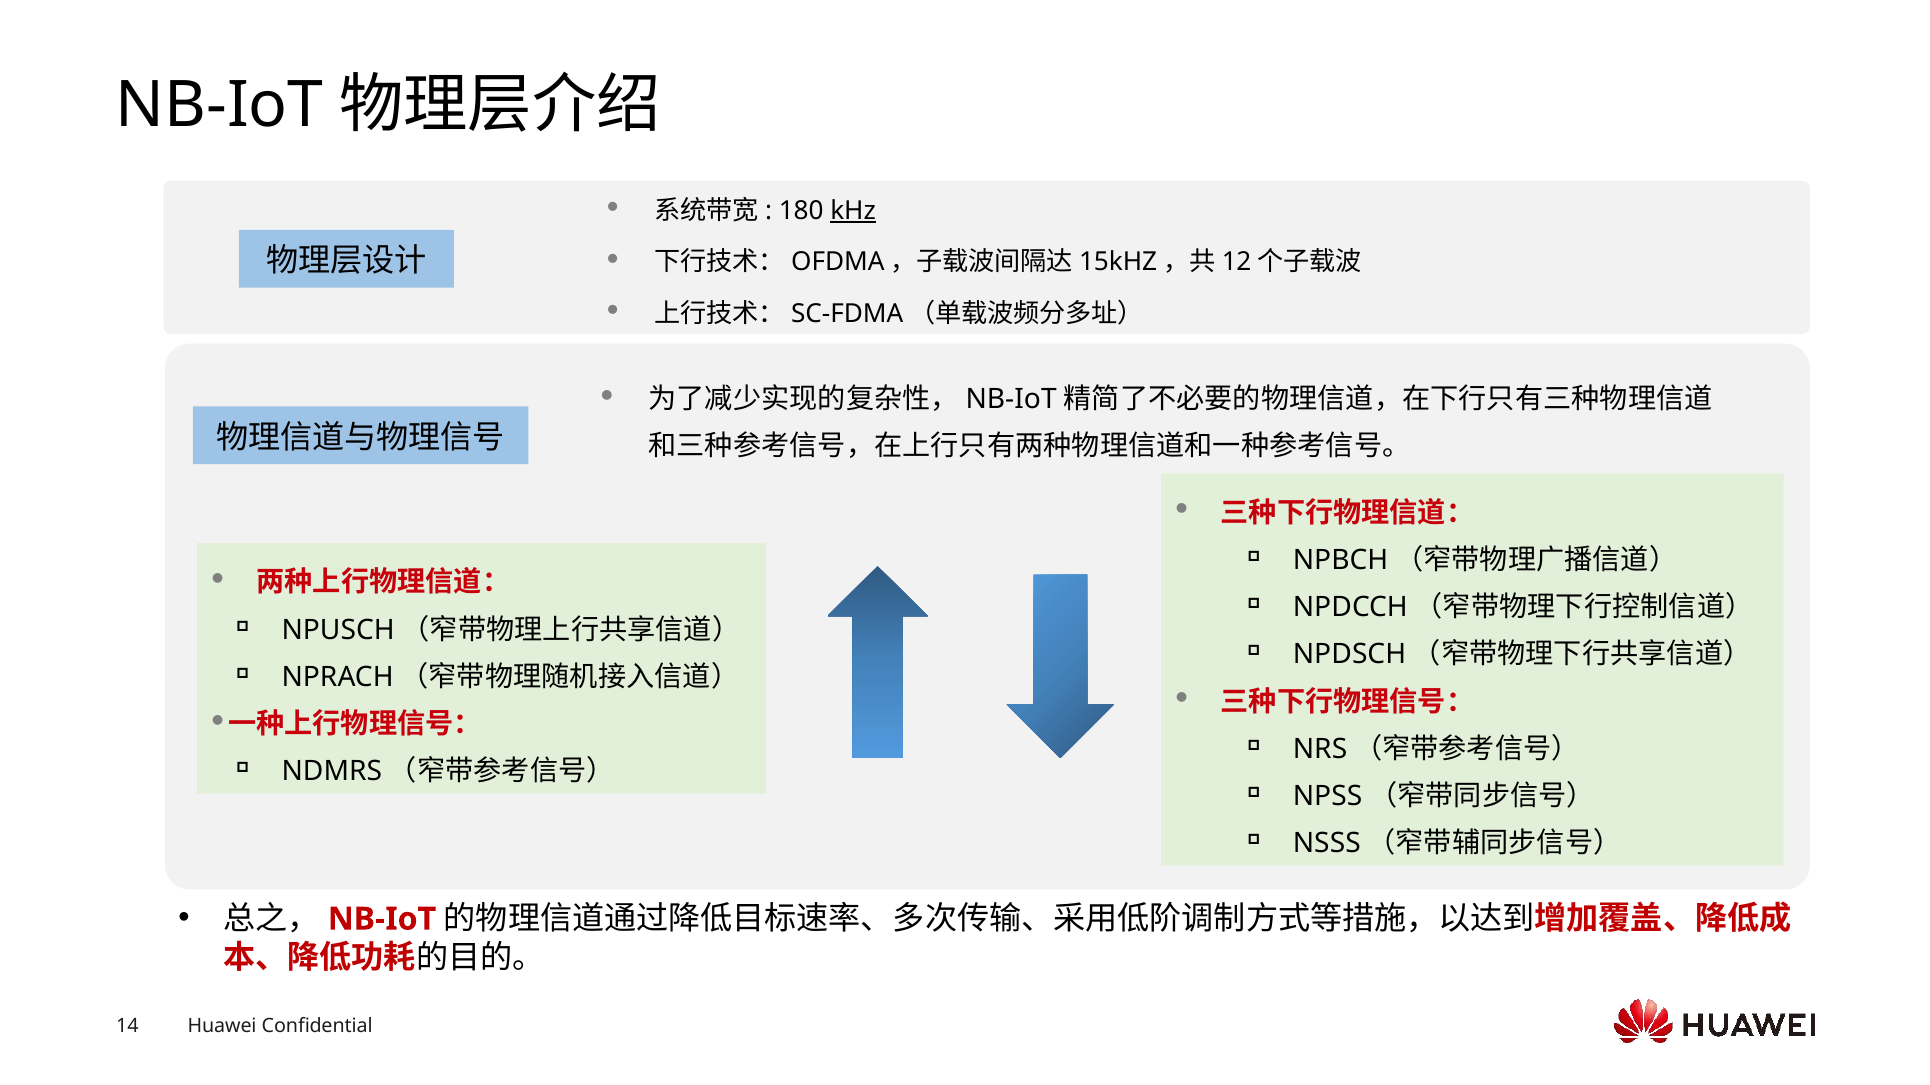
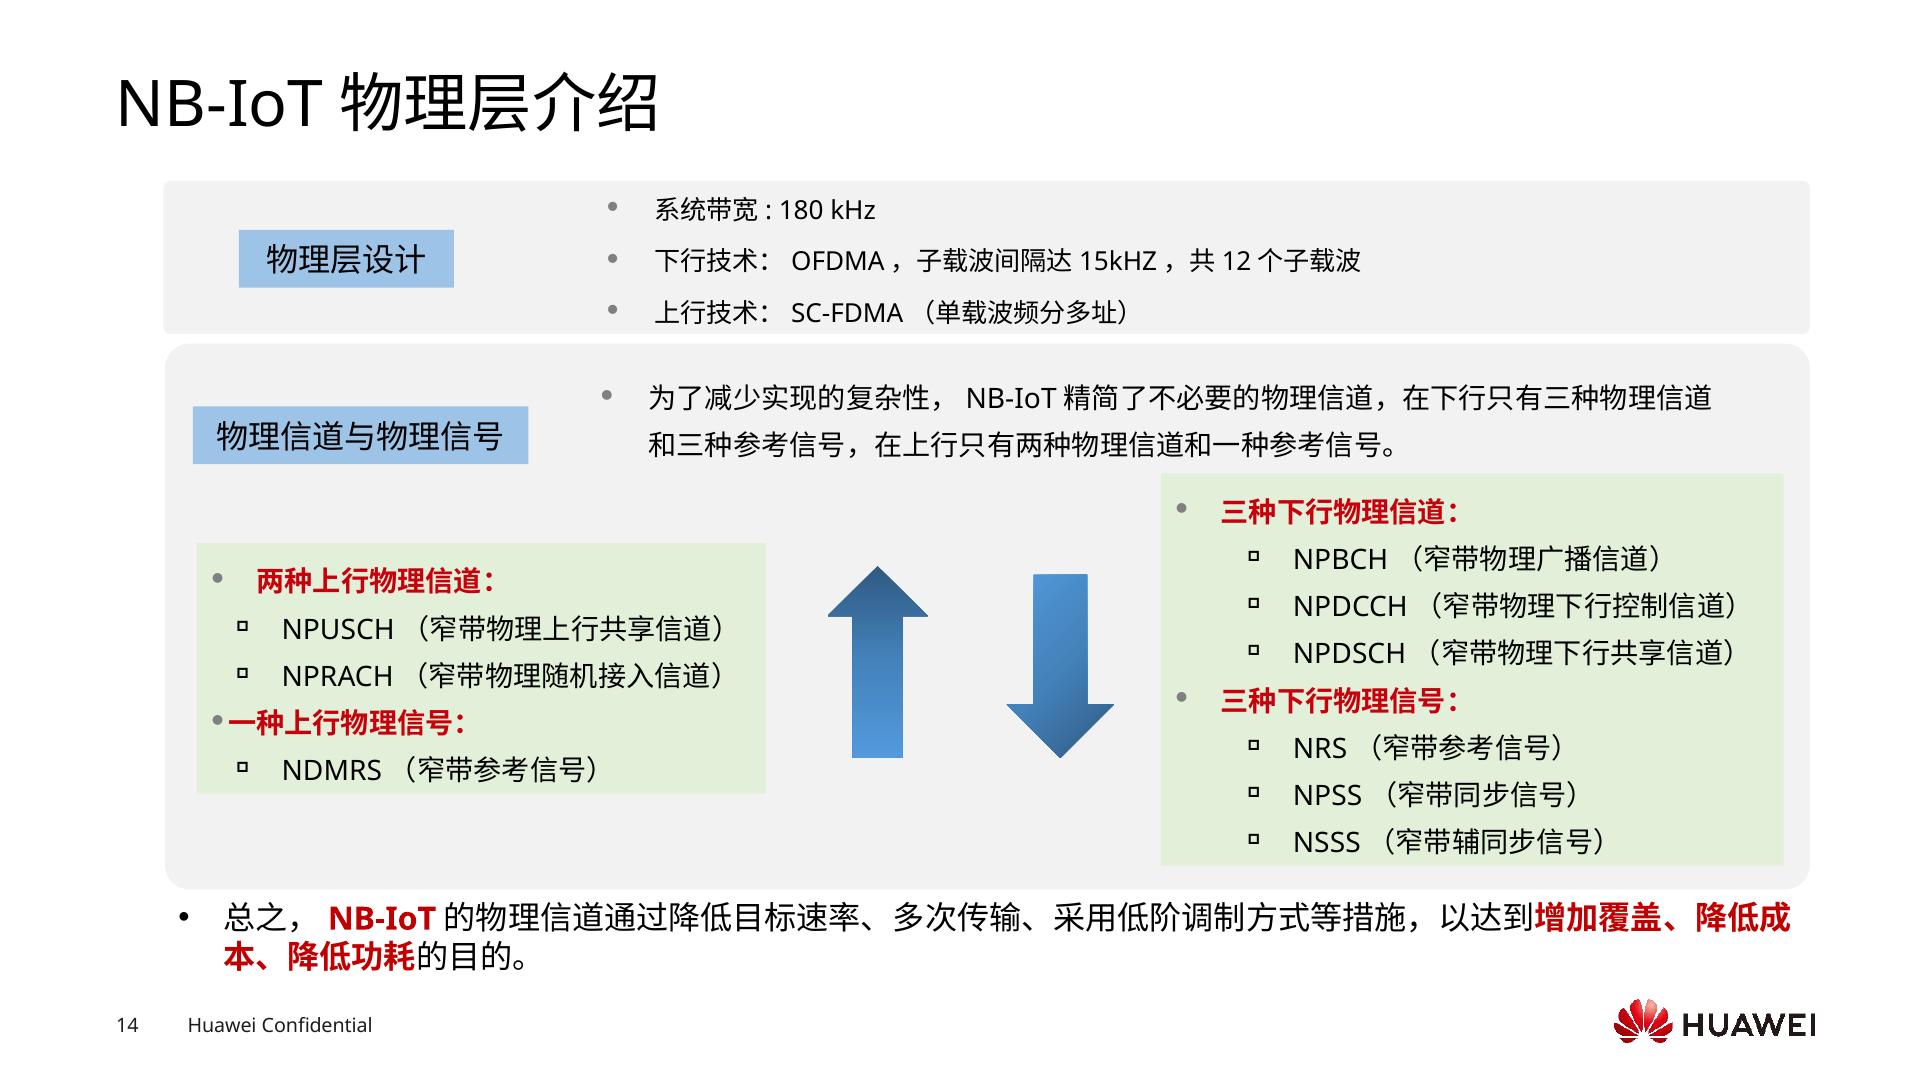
kHz underline: present -> none
